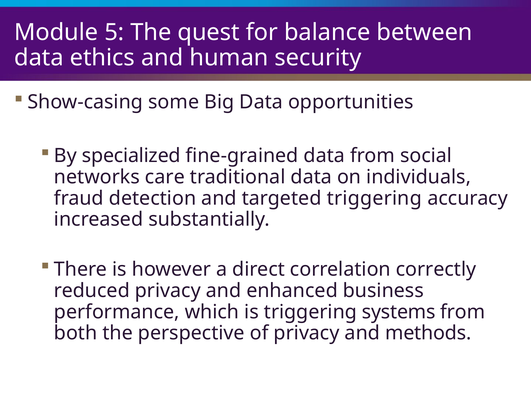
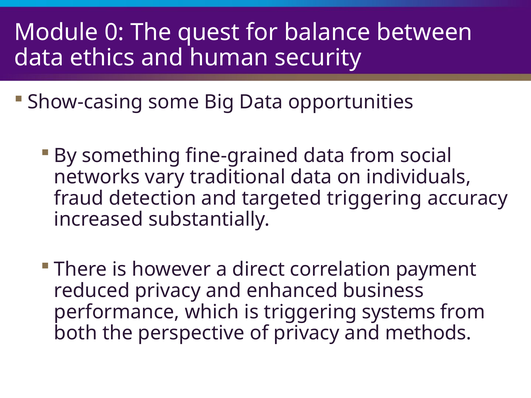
5: 5 -> 0
specialized: specialized -> something
care: care -> vary
correctly: correctly -> payment
